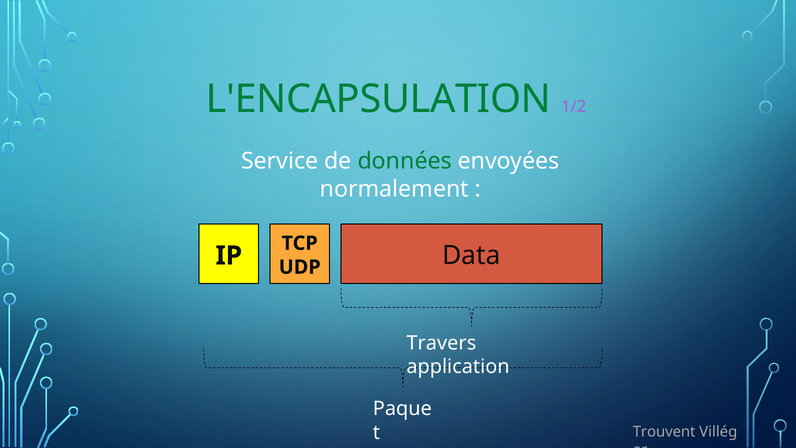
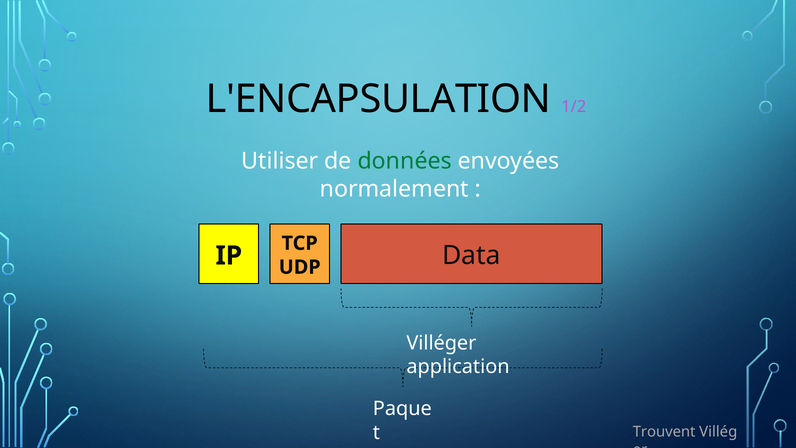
L'ENCAPSULATION colour: green -> black
Service: Service -> Utiliser
Travers: Travers -> Villéger
